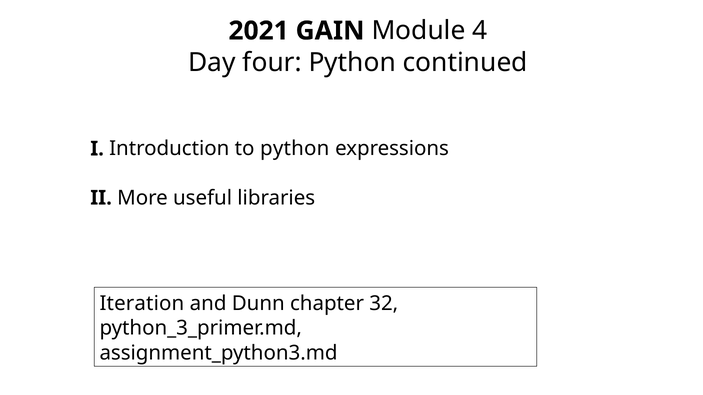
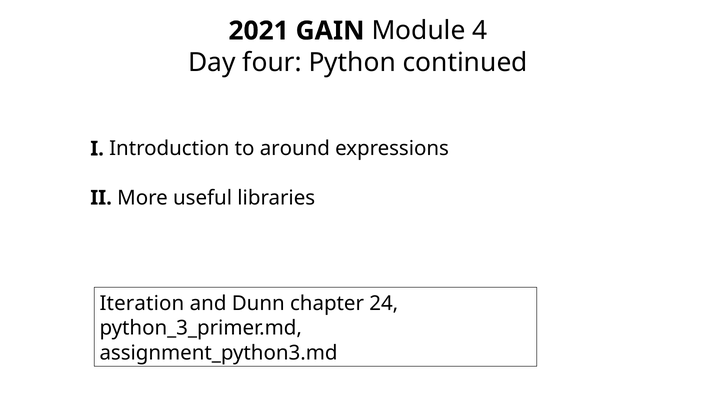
to python: python -> around
32: 32 -> 24
